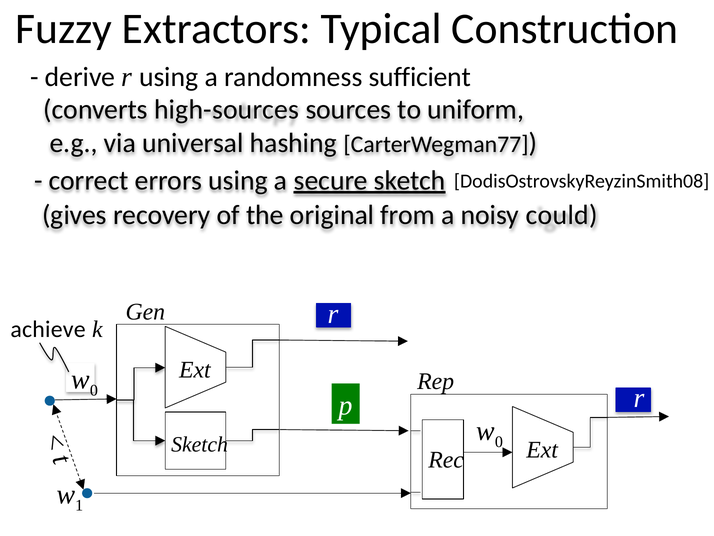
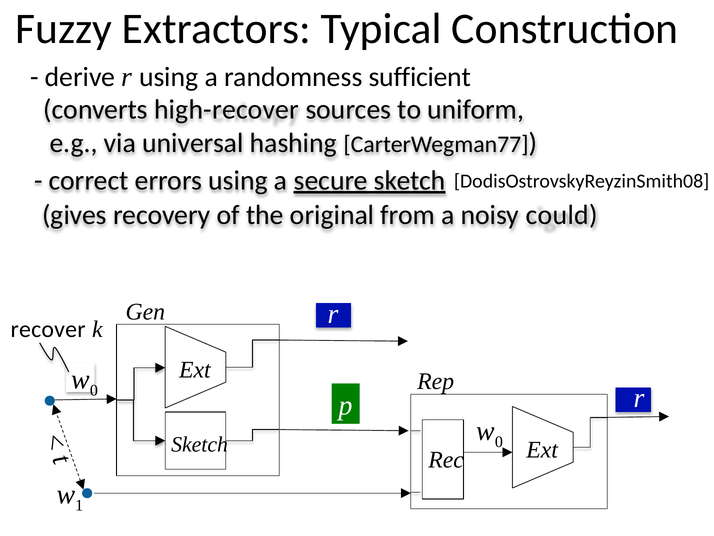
high-sources: high-sources -> high-recover
achieve: achieve -> recover
